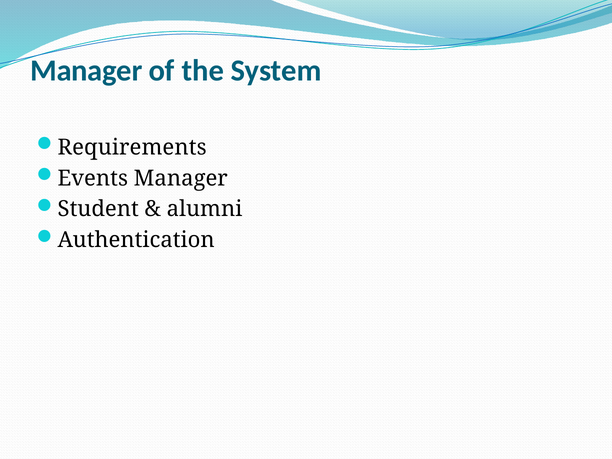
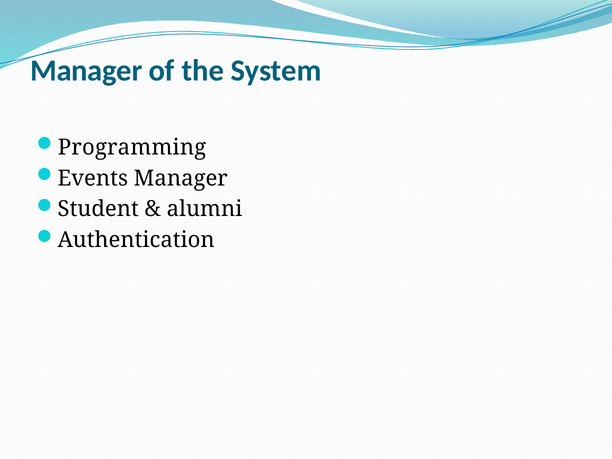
Requirements: Requirements -> Programming
